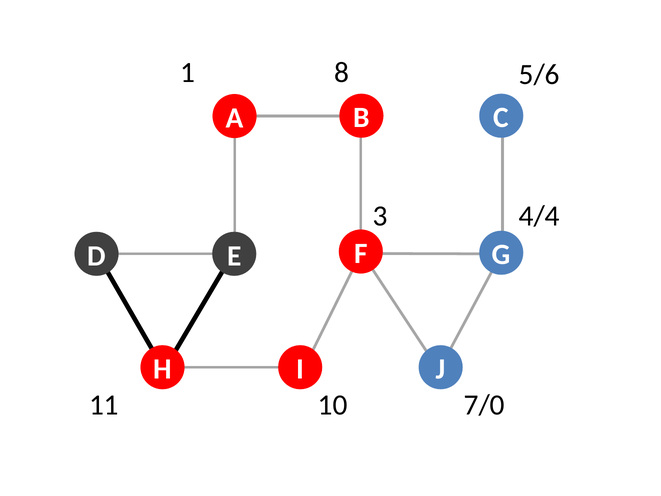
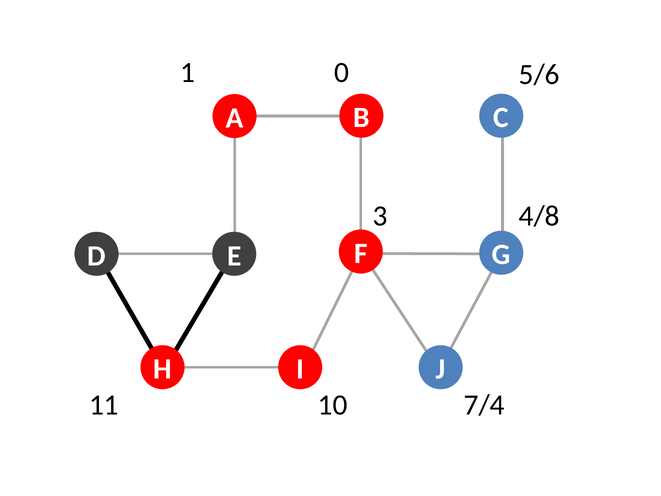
8: 8 -> 0
4/4: 4/4 -> 4/8
7/0: 7/0 -> 7/4
